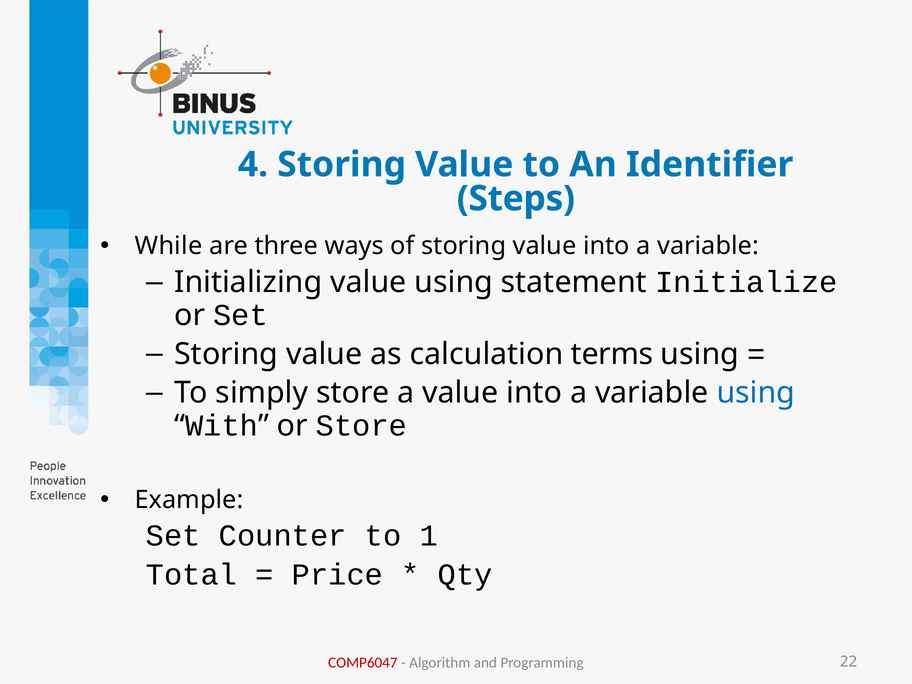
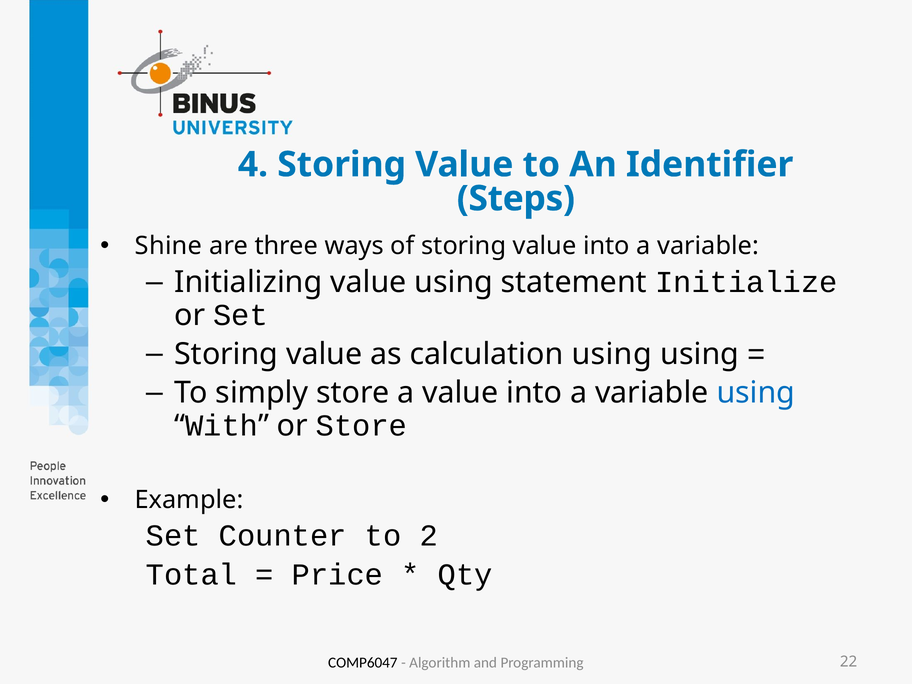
While: While -> Shine
calculation terms: terms -> using
1: 1 -> 2
COMP6047 colour: red -> black
